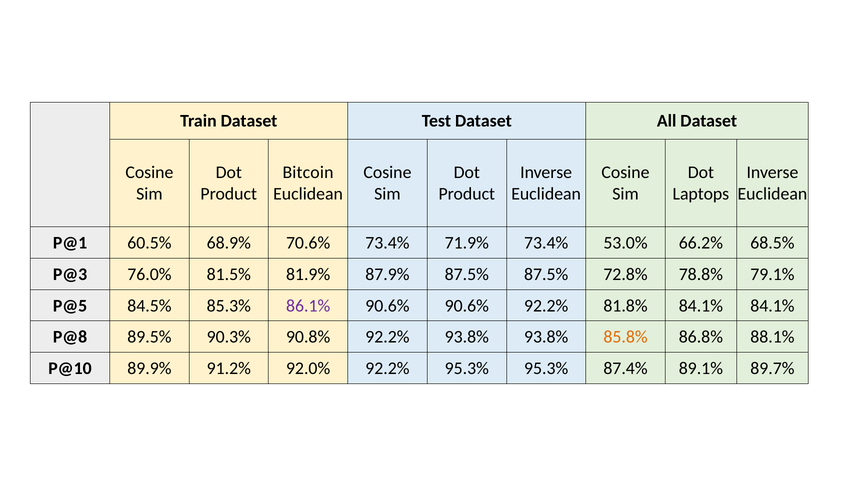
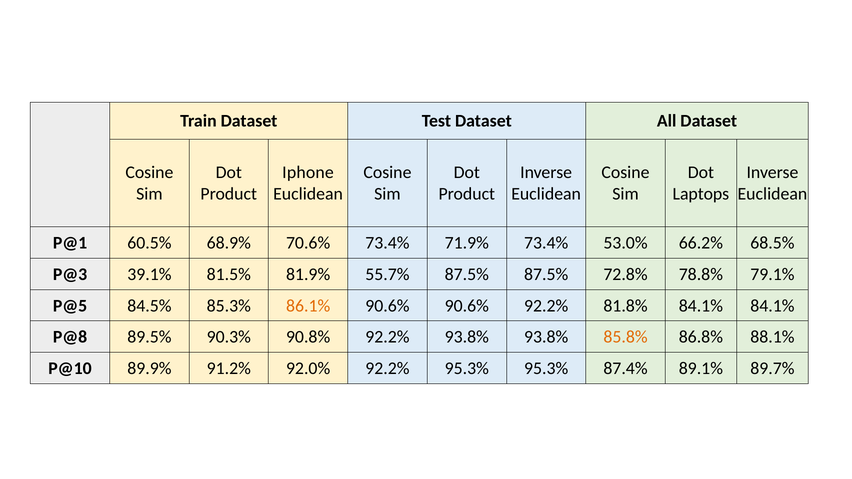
Bitcoin: Bitcoin -> Iphone
76.0%: 76.0% -> 39.1%
87.9%: 87.9% -> 55.7%
86.1% colour: purple -> orange
